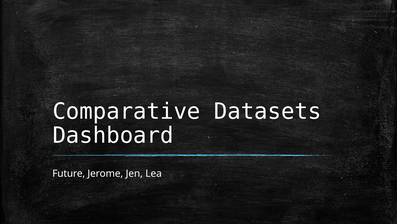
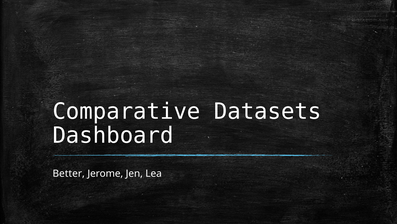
Future: Future -> Better
